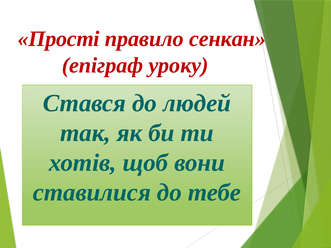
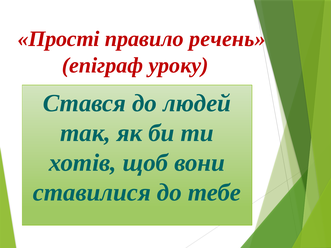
сенкан: сенкан -> речень
